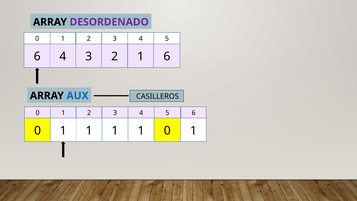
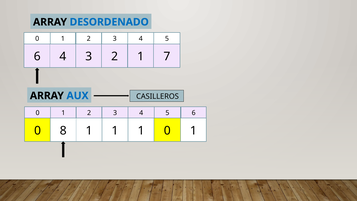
DESORDENADO colour: purple -> blue
4 6: 6 -> 7
1 at (63, 130): 1 -> 8
